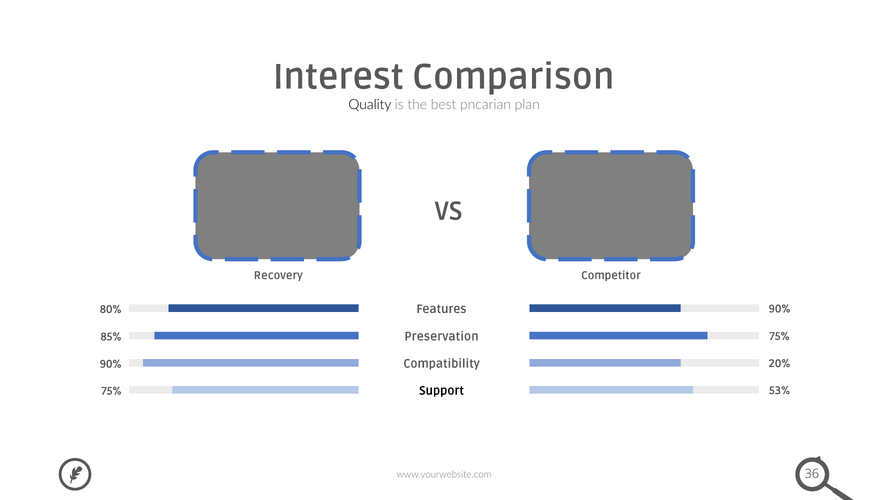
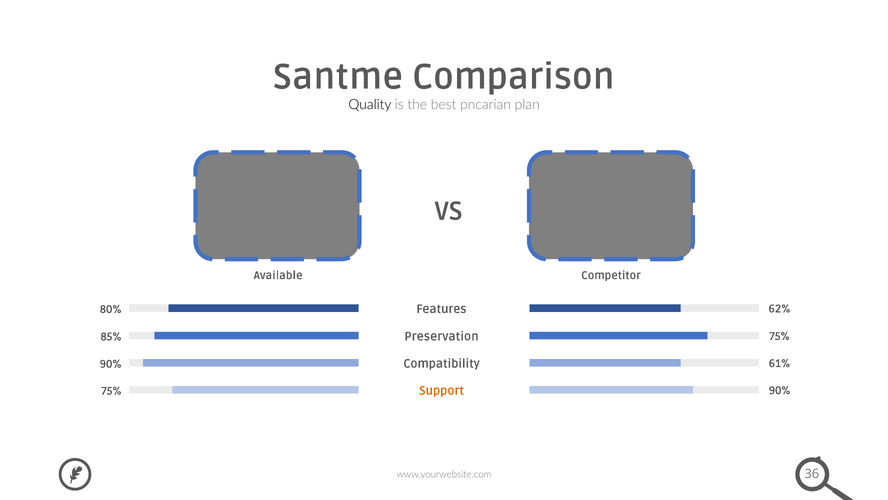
Interest: Interest -> Santme
Recovery: Recovery -> Available
Features 90%: 90% -> 62%
20%: 20% -> 61%
Support colour: black -> orange
53% at (779, 390): 53% -> 90%
